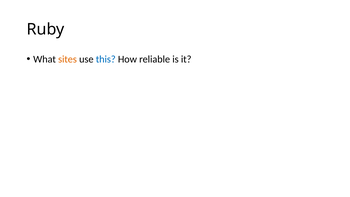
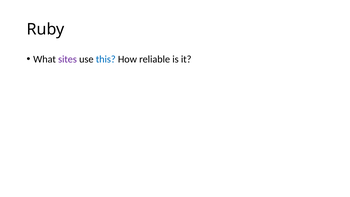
sites colour: orange -> purple
